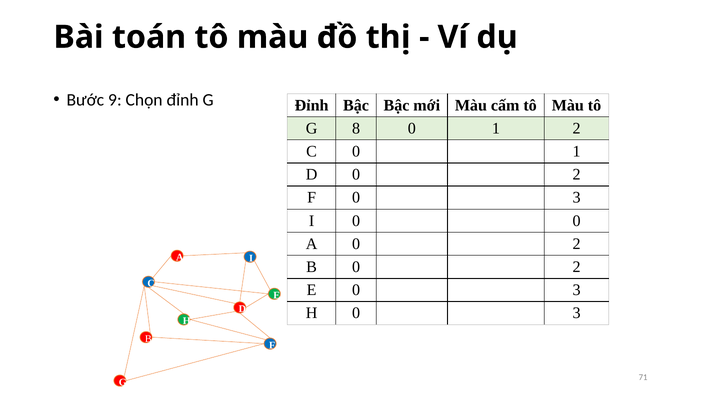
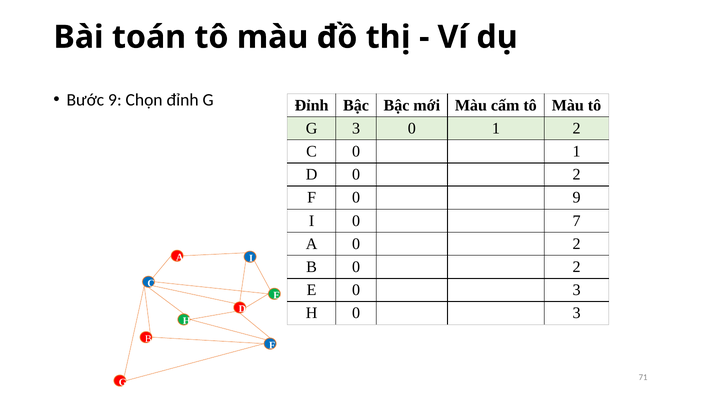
G 8: 8 -> 3
F 0 3: 3 -> 9
0 0: 0 -> 7
